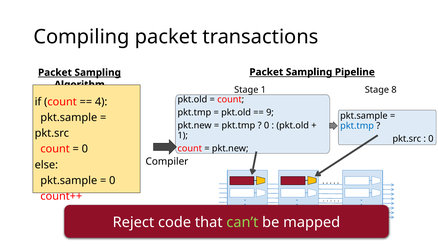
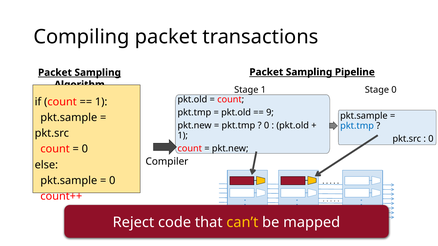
Stage 8: 8 -> 0
4 at (101, 102): 4 -> 1
can’t colour: light green -> yellow
